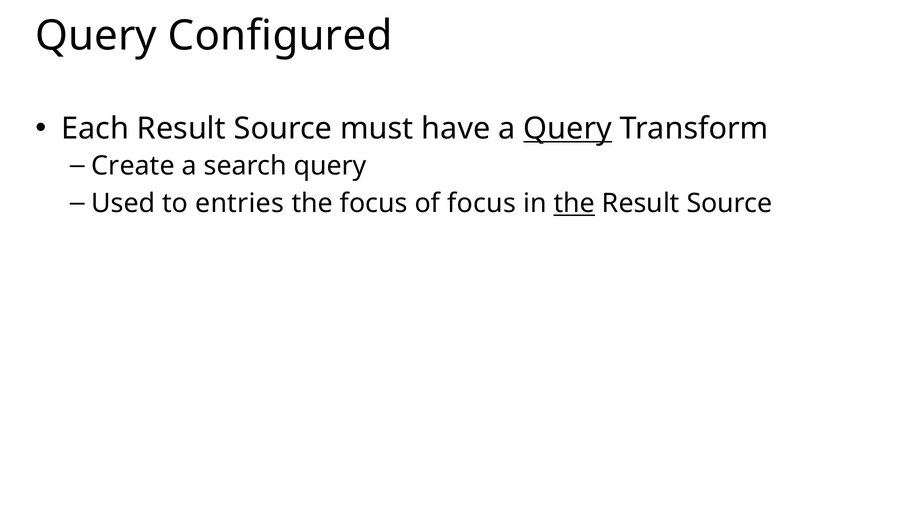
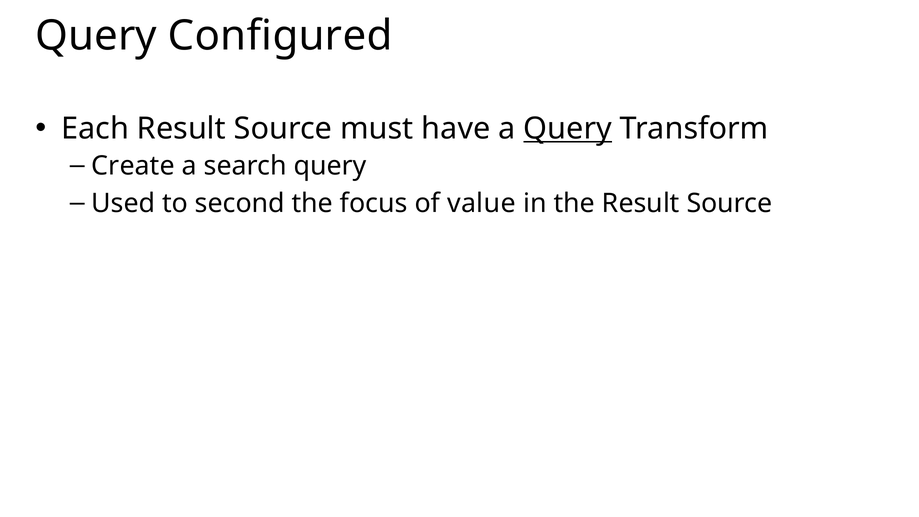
entries: entries -> second
of focus: focus -> value
the at (574, 204) underline: present -> none
